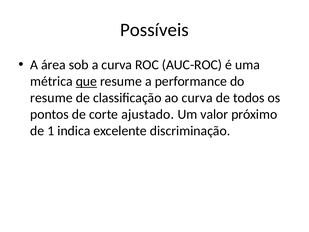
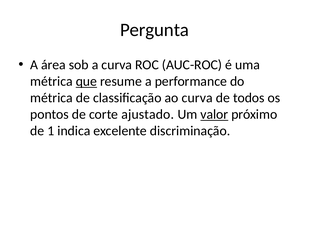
Possíveis: Possíveis -> Pergunta
resume at (51, 98): resume -> métrica
valor underline: none -> present
